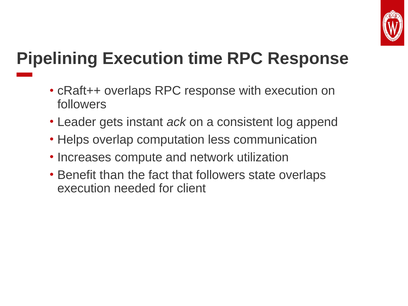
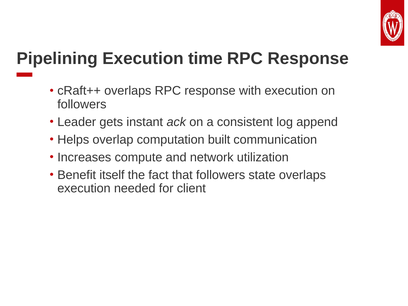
less: less -> built
than: than -> itself
